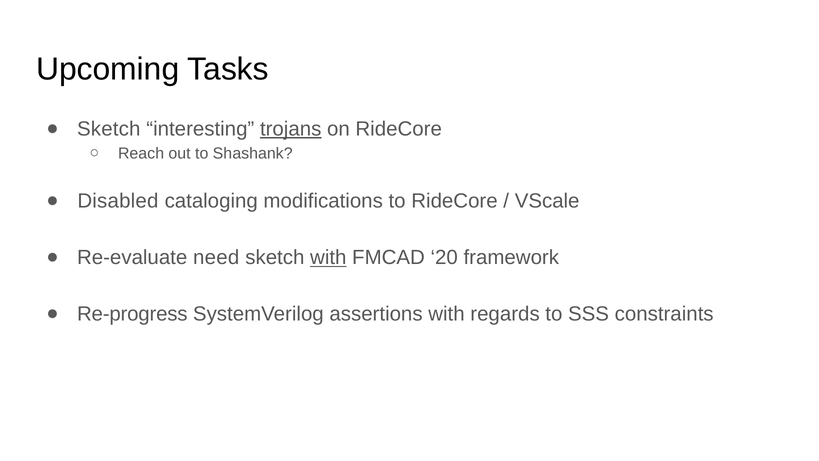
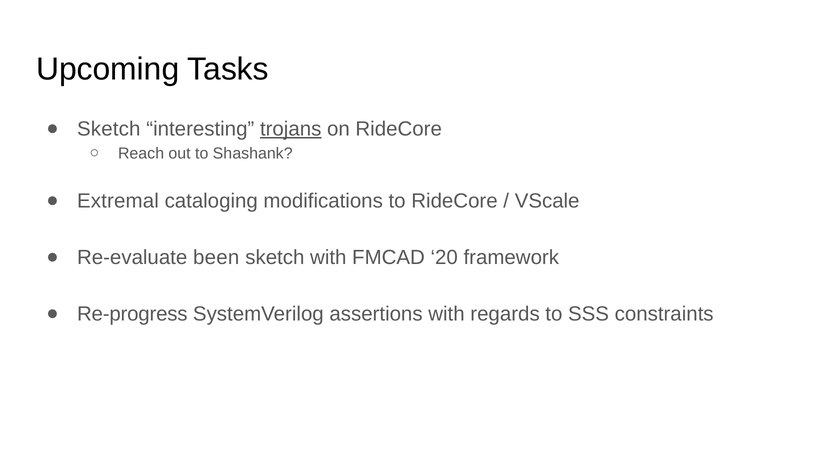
Disabled: Disabled -> Extremal
need: need -> been
with at (328, 257) underline: present -> none
